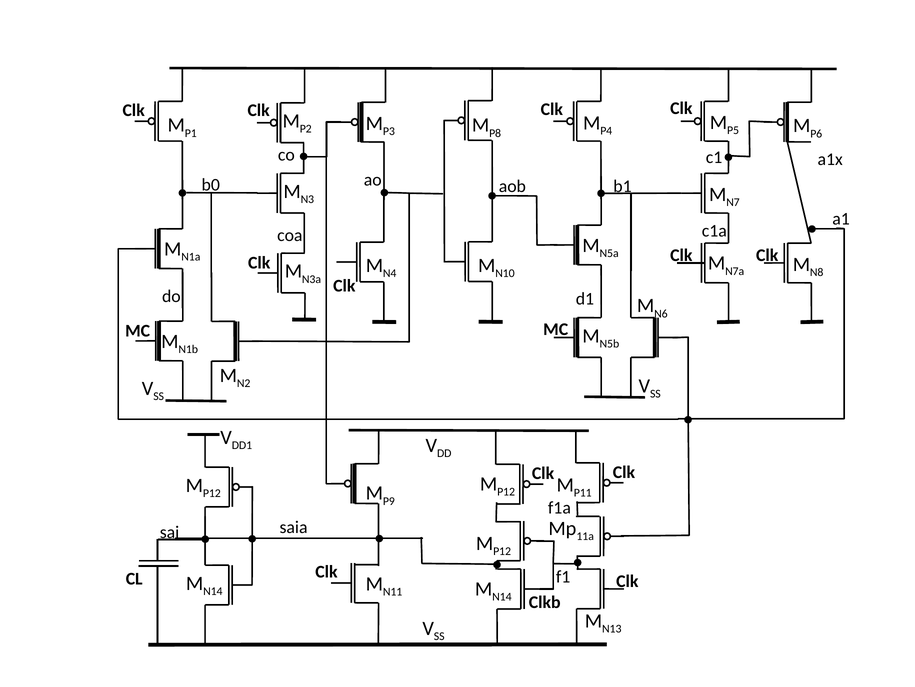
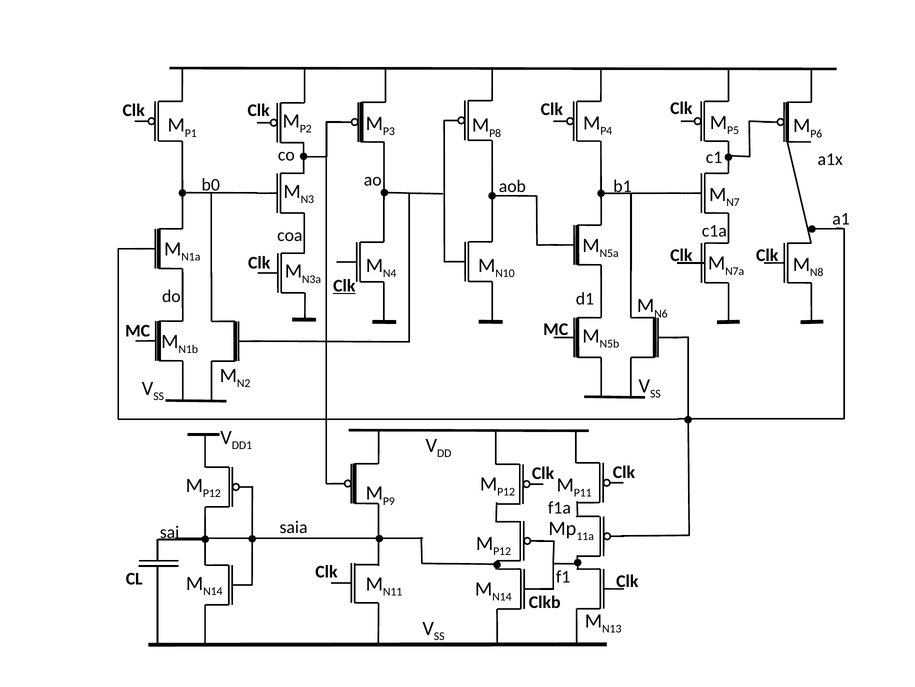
Clk at (344, 286) underline: none -> present
